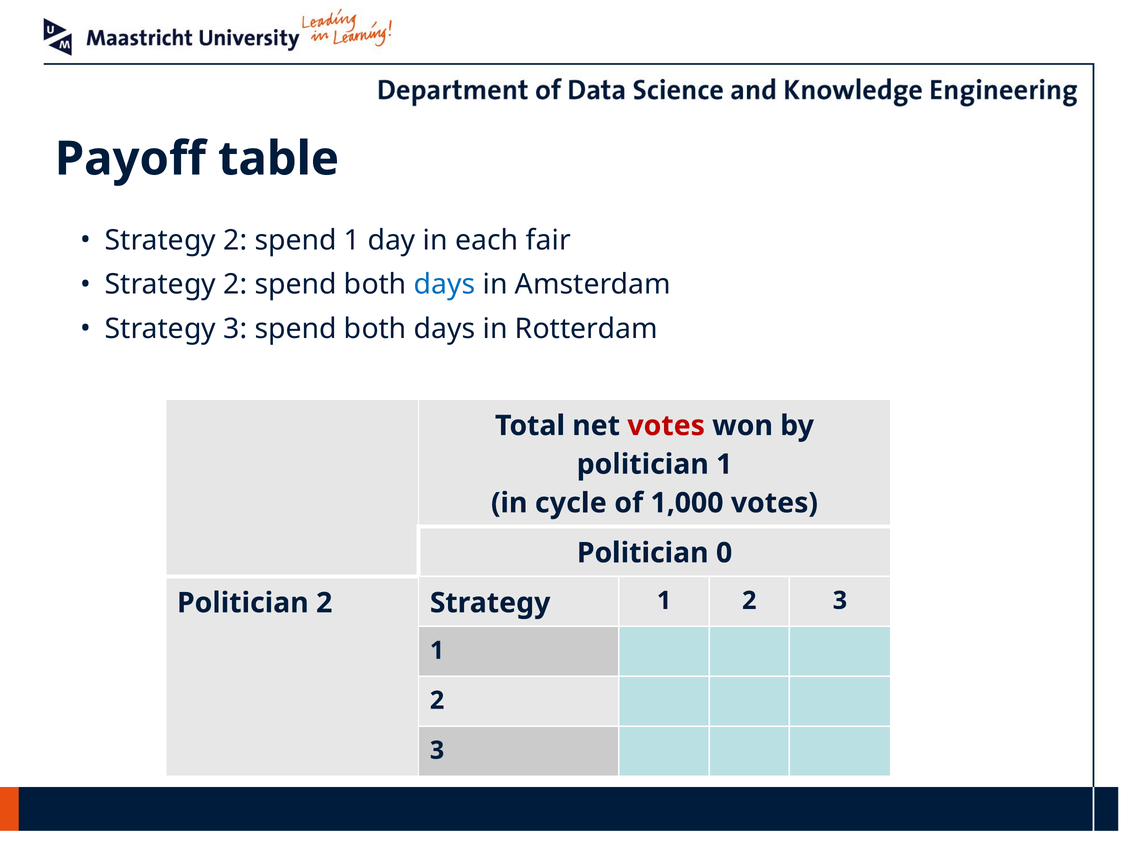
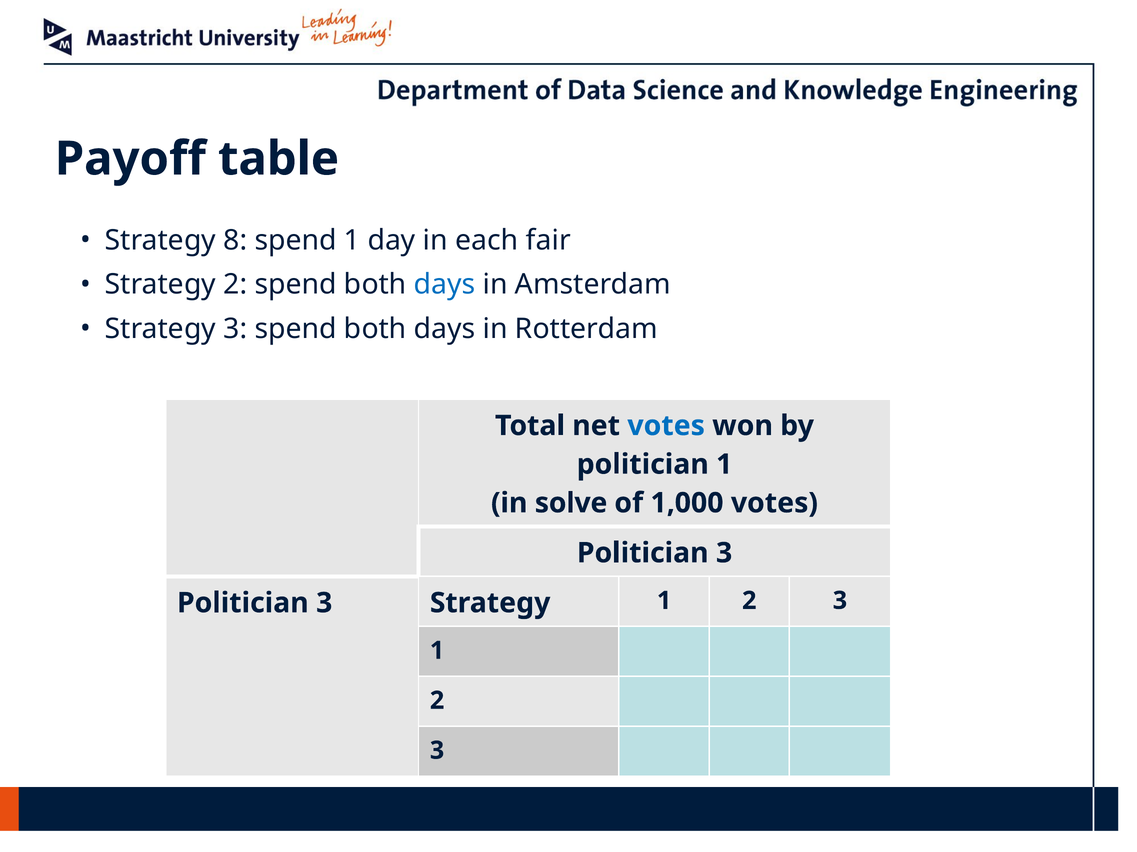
2 at (235, 241): 2 -> 8
votes at (666, 426) colour: red -> blue
cycle: cycle -> solve
0 at (724, 553): 0 -> 3
2 at (324, 603): 2 -> 3
